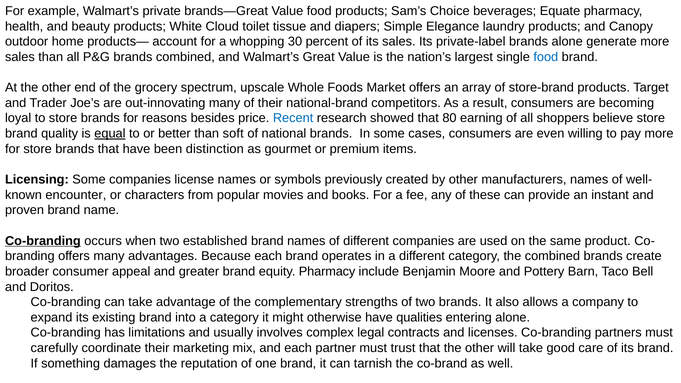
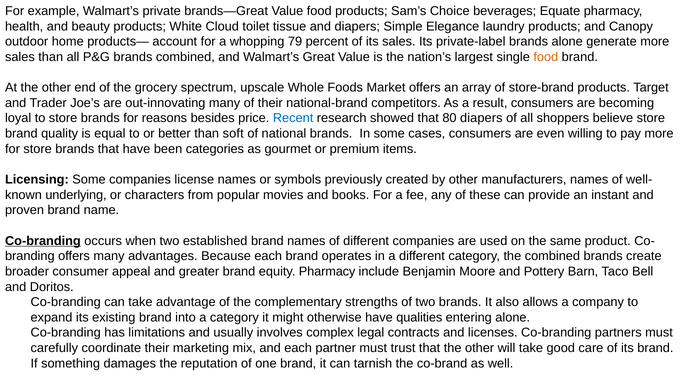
30: 30 -> 79
food at (546, 57) colour: blue -> orange
80 earning: earning -> diapers
equal underline: present -> none
distinction: distinction -> categories
encounter: encounter -> underlying
